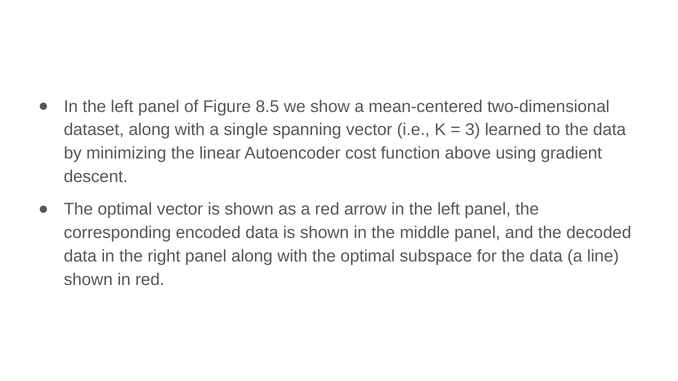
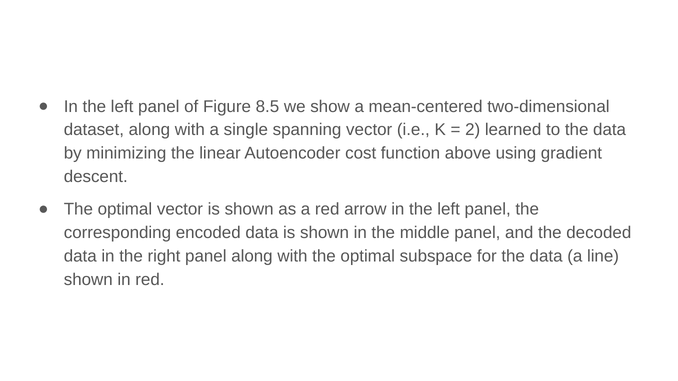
3: 3 -> 2
